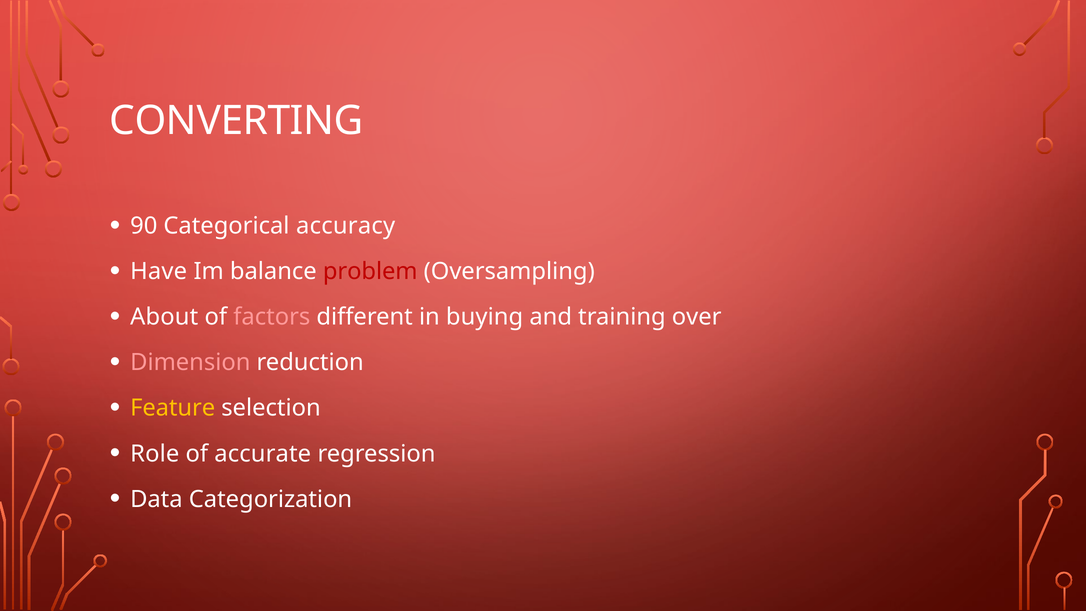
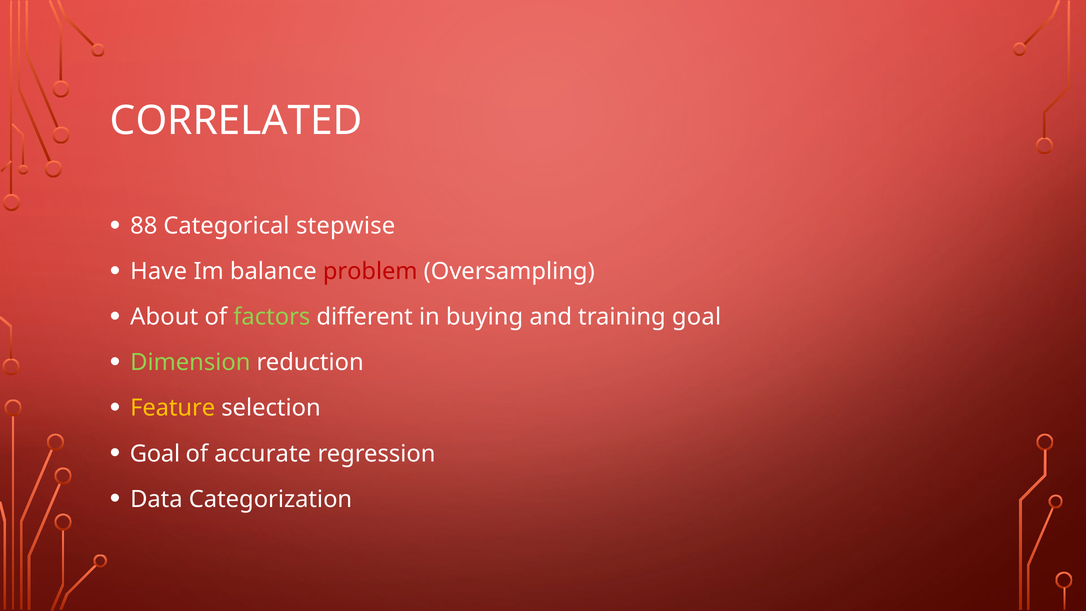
CONVERTING: CONVERTING -> CORRELATED
90: 90 -> 88
accuracy: accuracy -> stepwise
factors colour: pink -> light green
training over: over -> goal
Dimension colour: pink -> light green
Role at (155, 454): Role -> Goal
